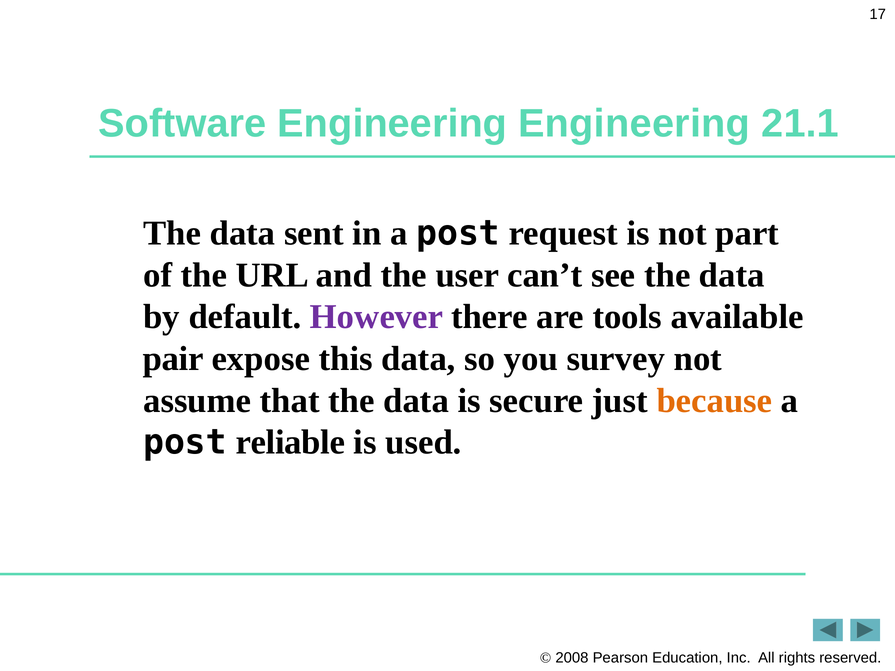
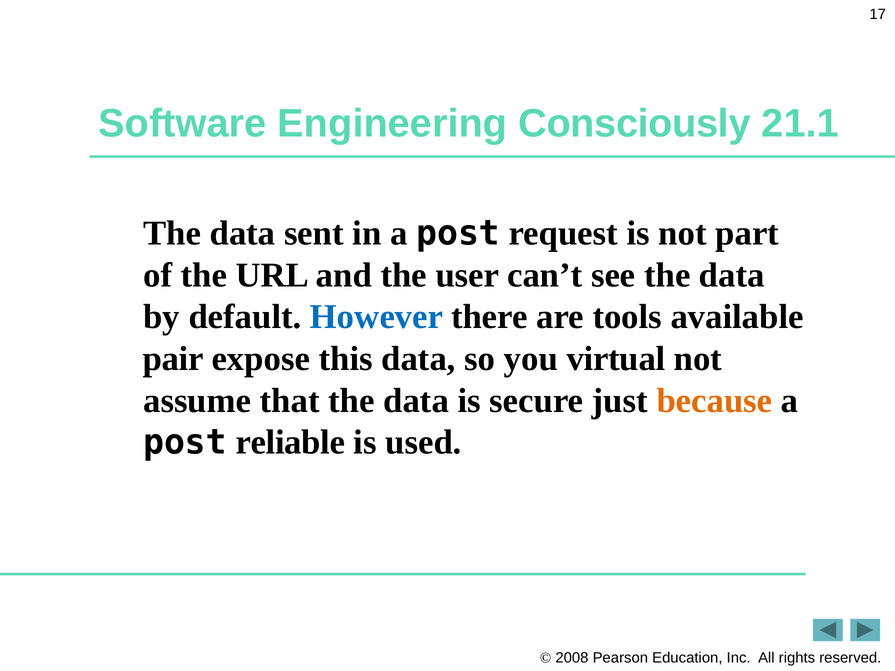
Engineering Engineering: Engineering -> Consciously
However colour: purple -> blue
survey: survey -> virtual
